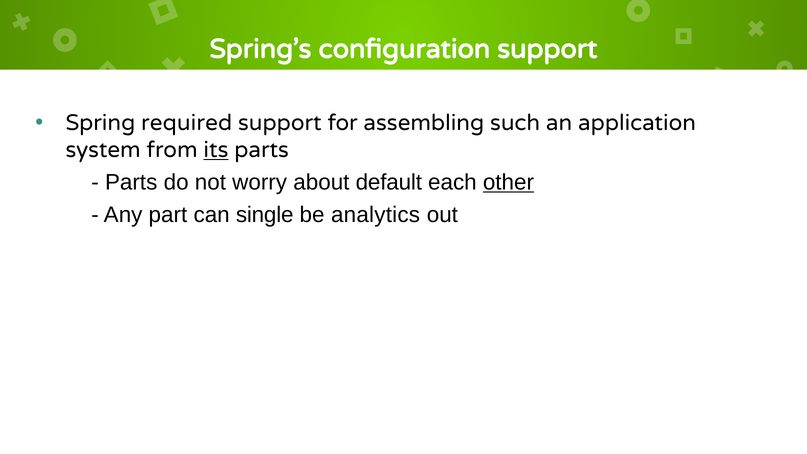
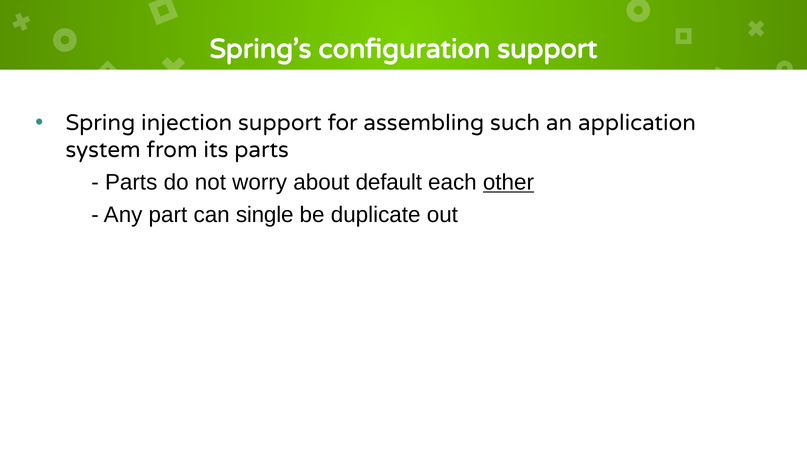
required: required -> injection
its underline: present -> none
analytics: analytics -> duplicate
